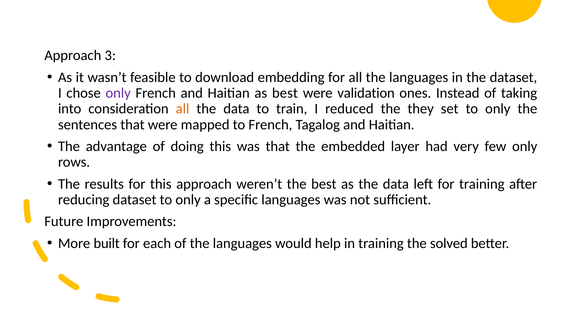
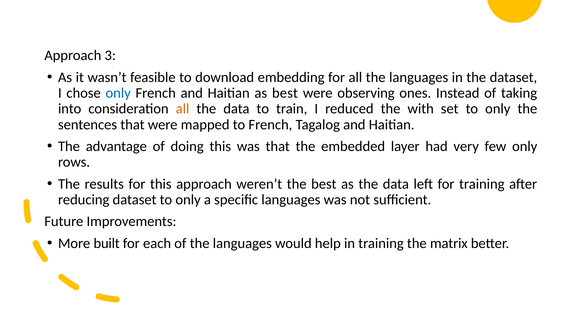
only at (118, 93) colour: purple -> blue
validation: validation -> observing
they: they -> with
solved: solved -> matrix
